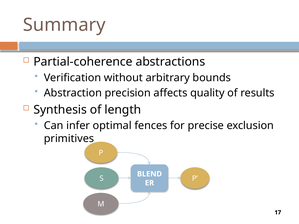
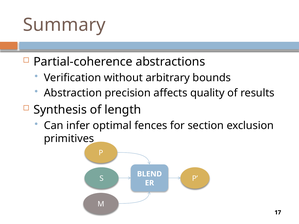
precise: precise -> section
